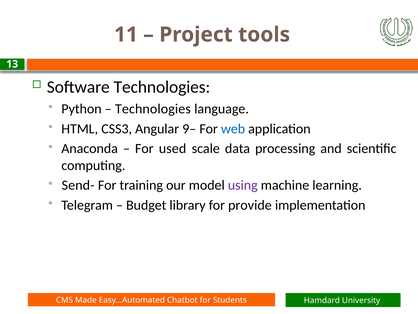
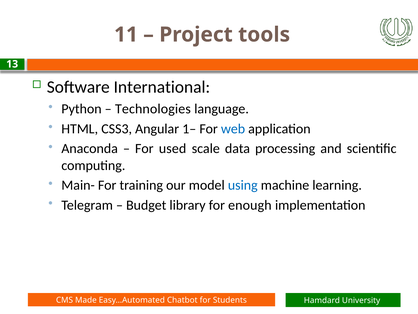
Software Technologies: Technologies -> International
9–: 9– -> 1–
Send-: Send- -> Main-
using colour: purple -> blue
provide: provide -> enough
